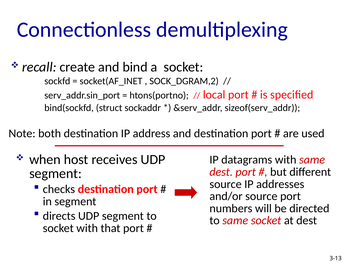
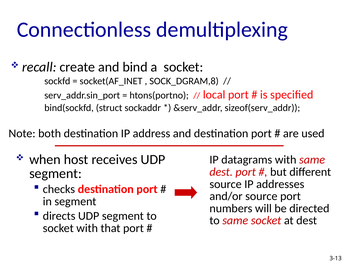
SOCK_DGRAM,2: SOCK_DGRAM,2 -> SOCK_DGRAM,8
